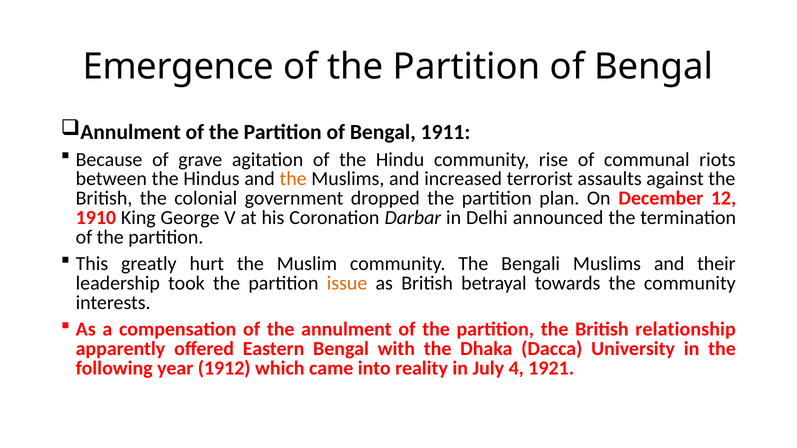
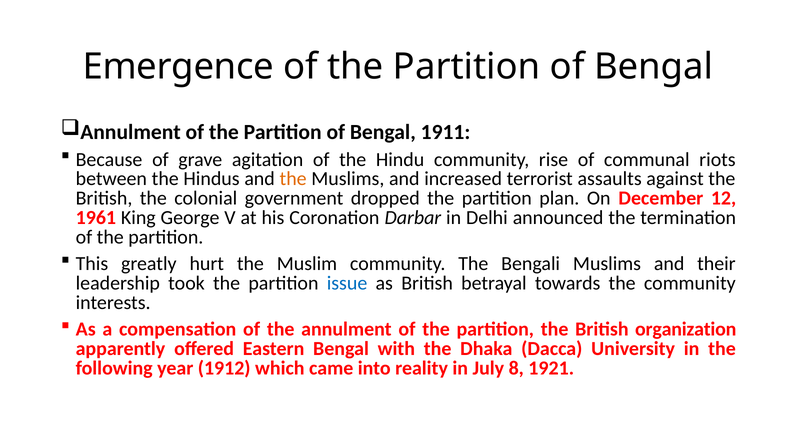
1910: 1910 -> 1961
issue colour: orange -> blue
relationship: relationship -> organization
4: 4 -> 8
